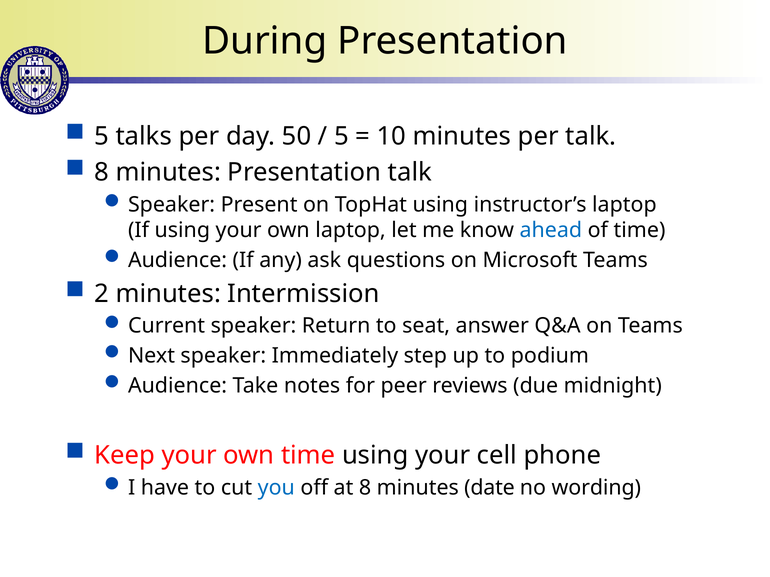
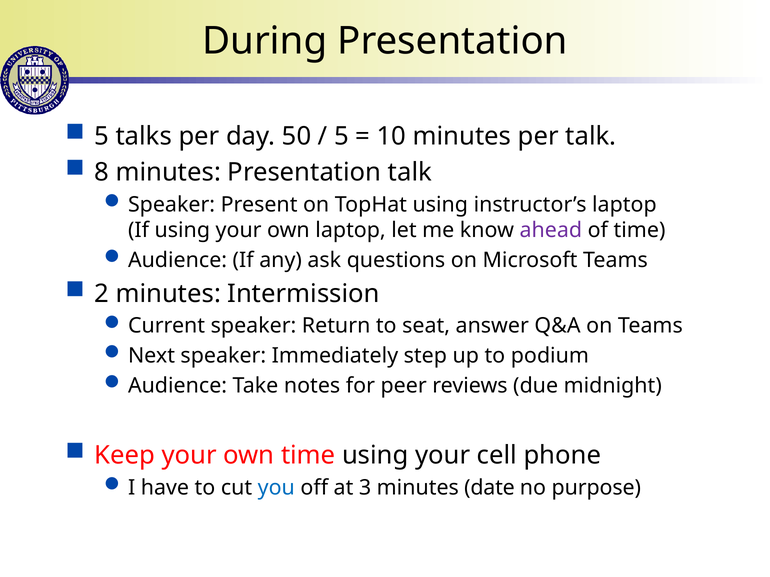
ahead colour: blue -> purple
at 8: 8 -> 3
wording: wording -> purpose
